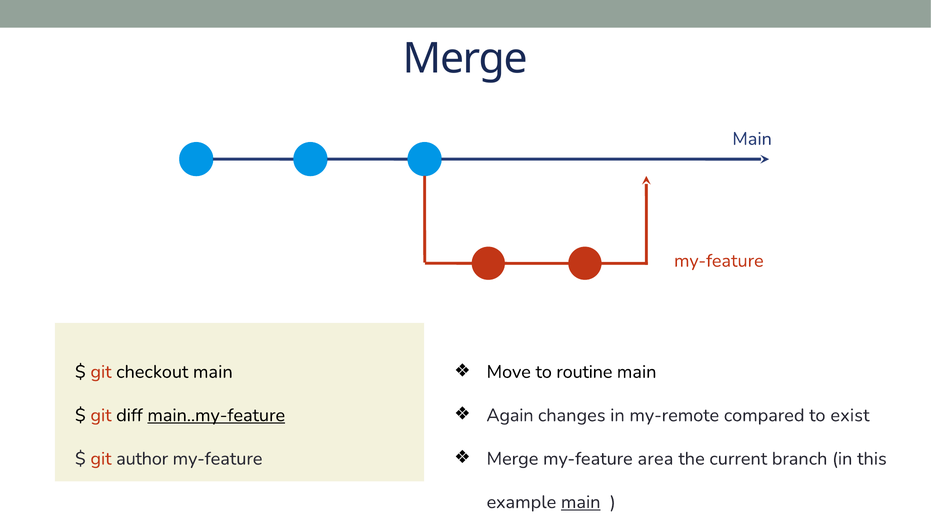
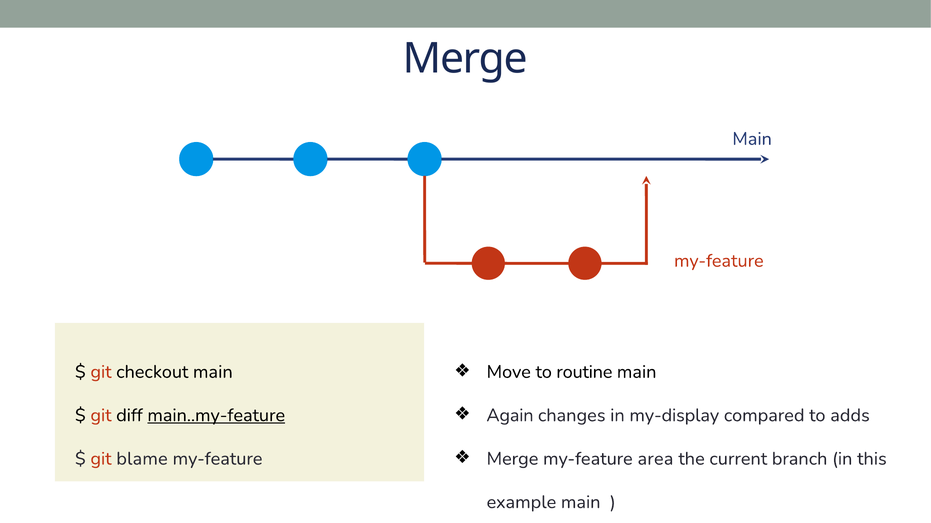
my-remote: my-remote -> my-display
exist: exist -> adds
author: author -> blame
main at (581, 503) underline: present -> none
